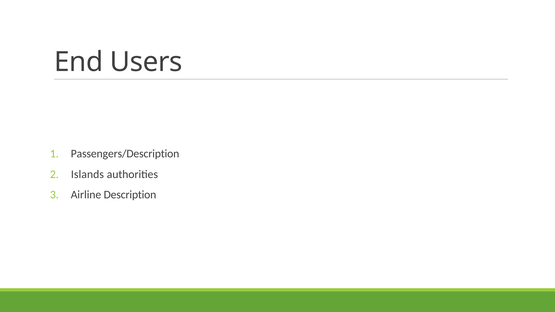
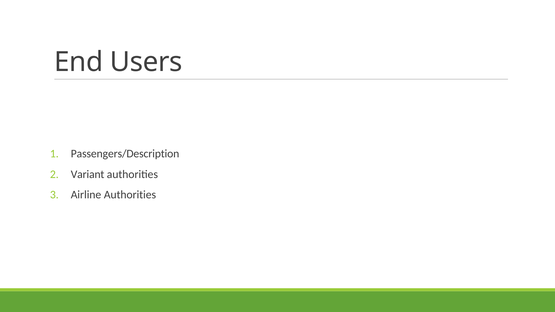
Islands: Islands -> Variant
Airline Description: Description -> Authorities
